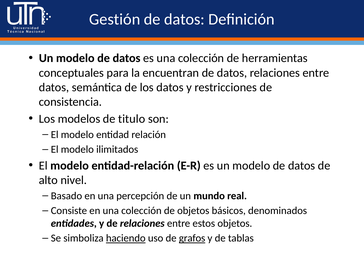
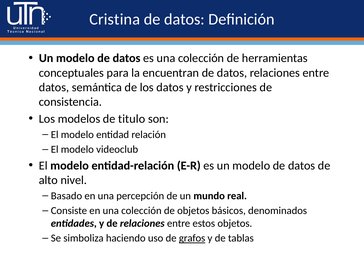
Gestión: Gestión -> Cristina
ilimitados: ilimitados -> videoclub
haciendo underline: present -> none
